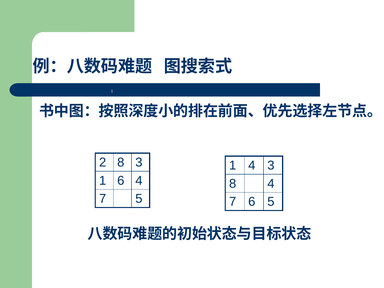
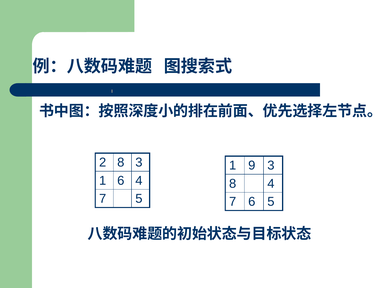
1 4: 4 -> 9
